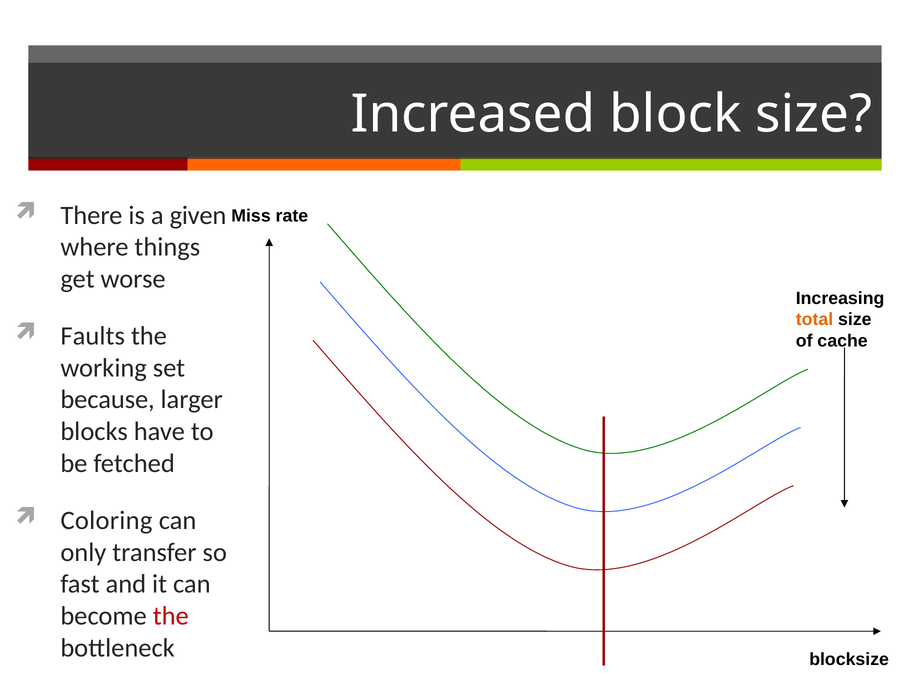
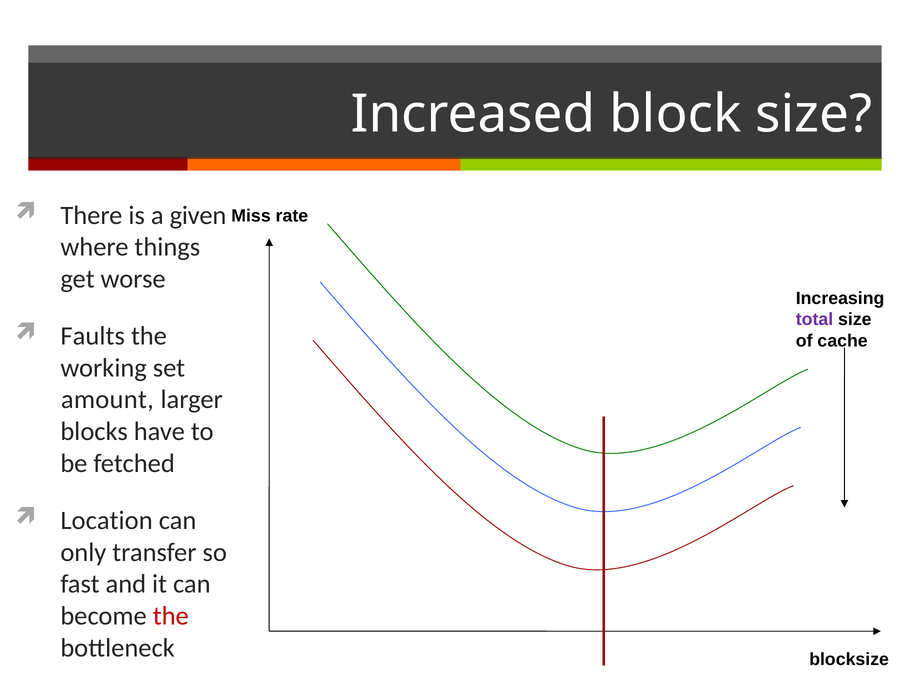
total colour: orange -> purple
because: because -> amount
Coloring: Coloring -> Location
